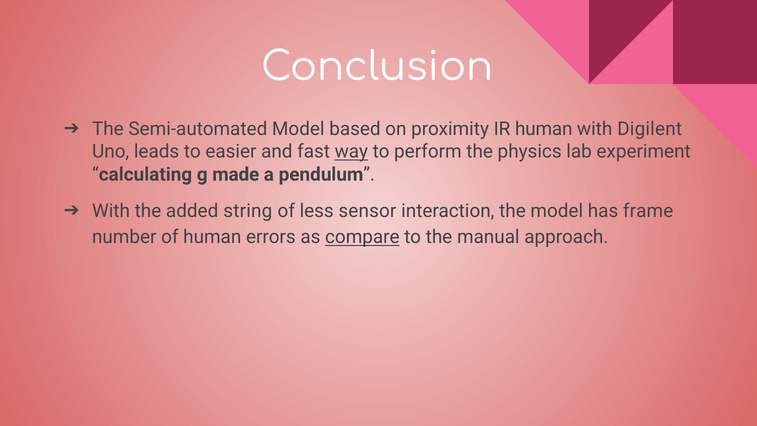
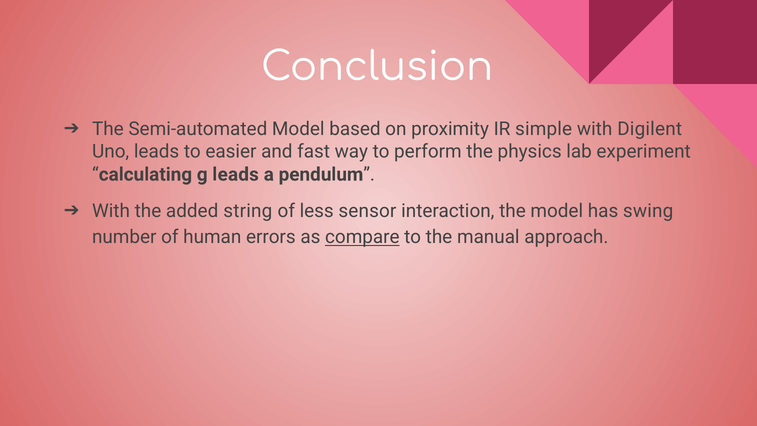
IR human: human -> simple
way underline: present -> none
g made: made -> leads
frame: frame -> swing
